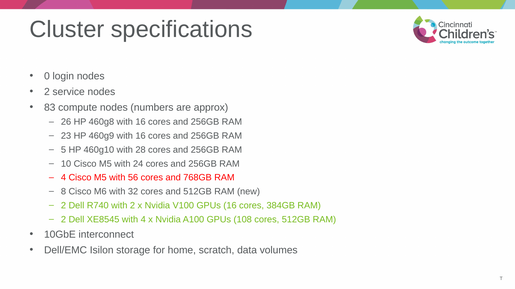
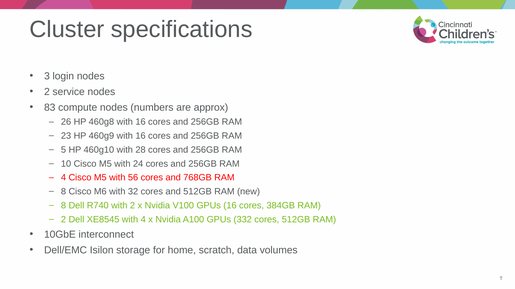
0: 0 -> 3
2 at (64, 206): 2 -> 8
108: 108 -> 332
